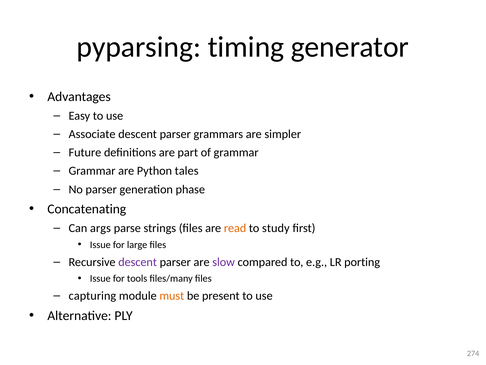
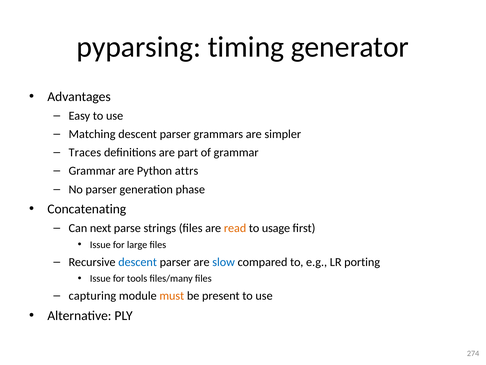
Associate: Associate -> Matching
Future: Future -> Traces
tales: tales -> attrs
args: args -> next
study: study -> usage
descent at (138, 262) colour: purple -> blue
slow colour: purple -> blue
